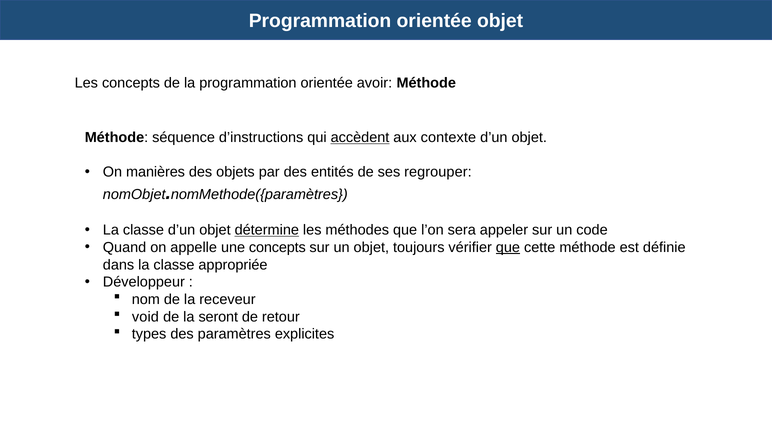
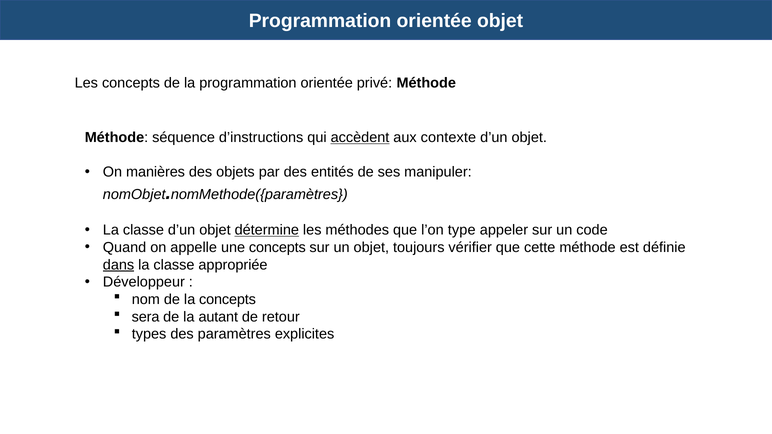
avoir: avoir -> privé
regrouper: regrouper -> manipuler
sera: sera -> type
que at (508, 248) underline: present -> none
dans underline: none -> present
la receveur: receveur -> concepts
void: void -> sera
seront: seront -> autant
